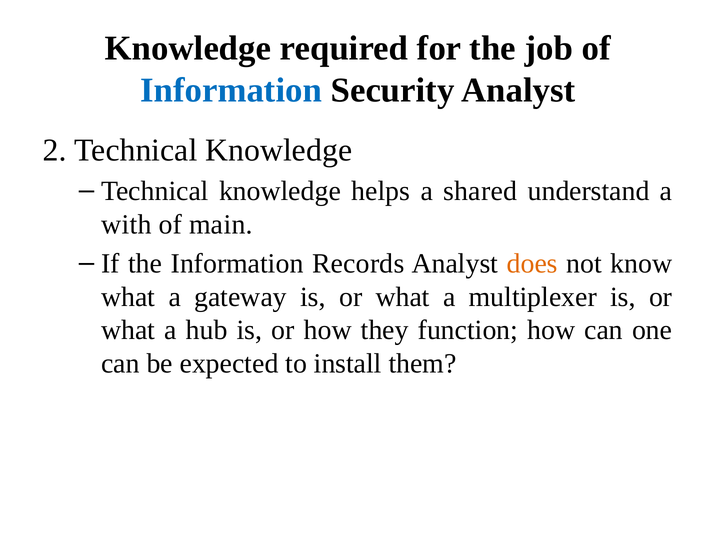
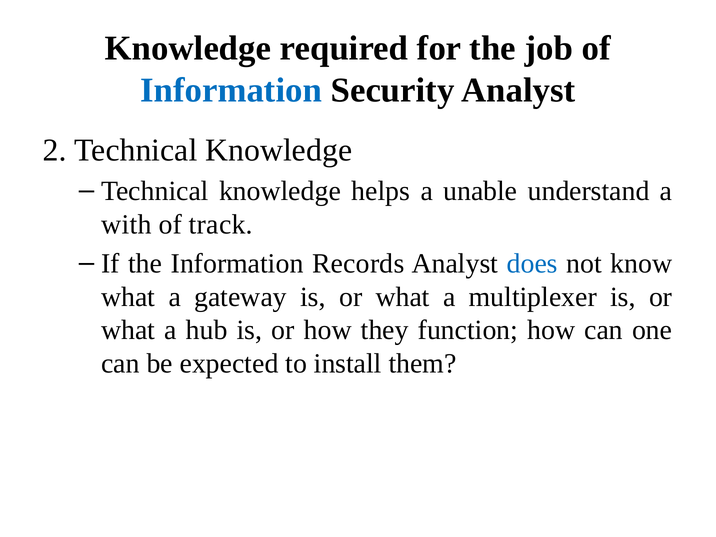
shared: shared -> unable
main: main -> track
does colour: orange -> blue
